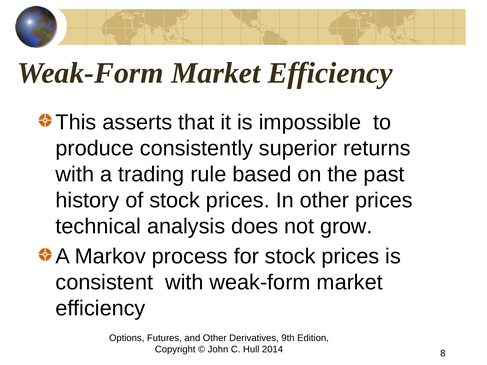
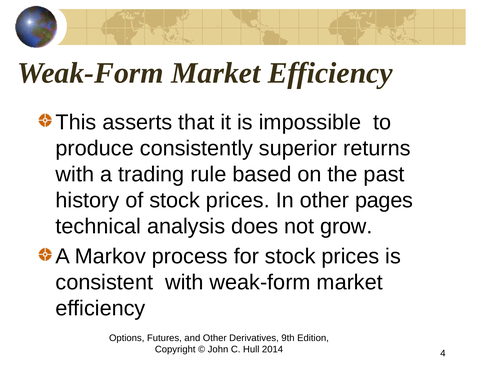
other prices: prices -> pages
8: 8 -> 4
